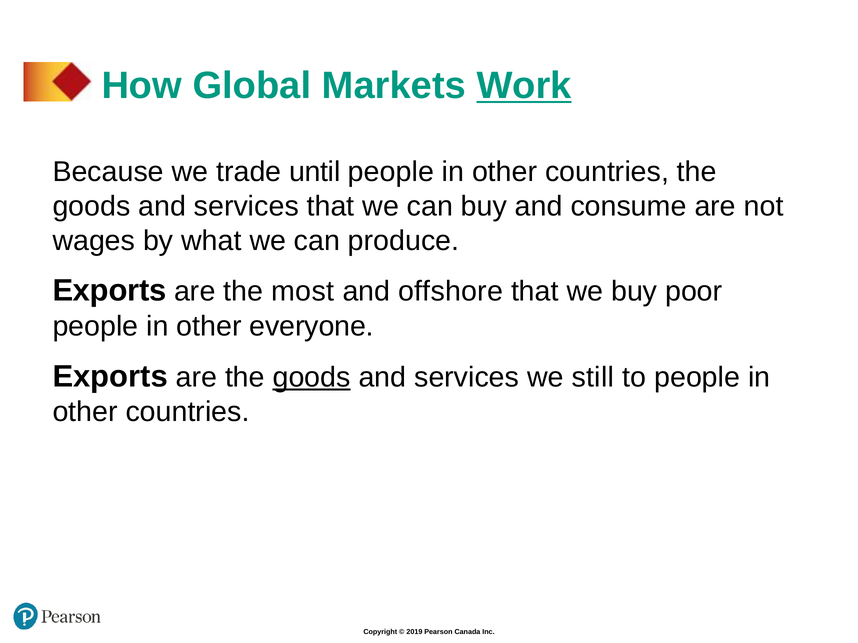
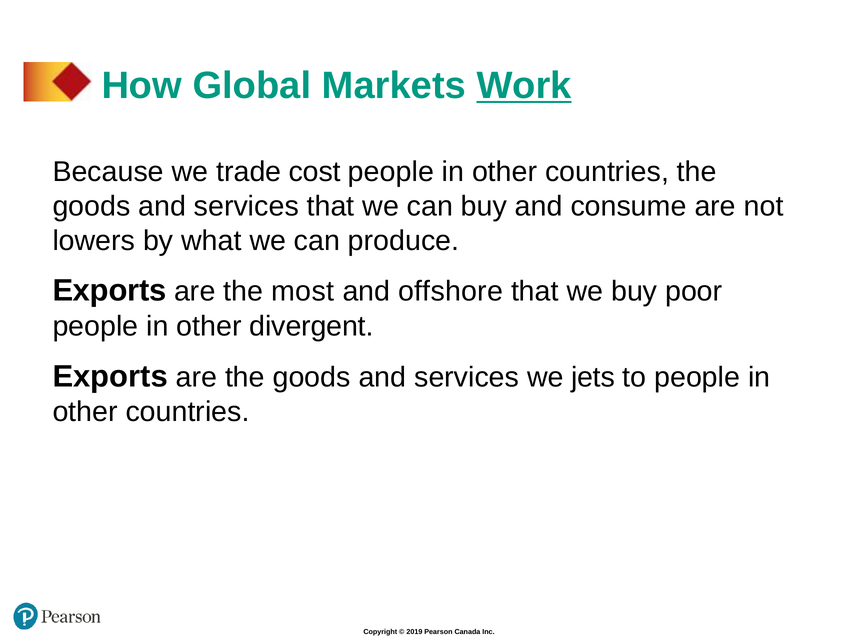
until: until -> cost
wages: wages -> lowers
everyone: everyone -> divergent
goods at (312, 378) underline: present -> none
still: still -> jets
